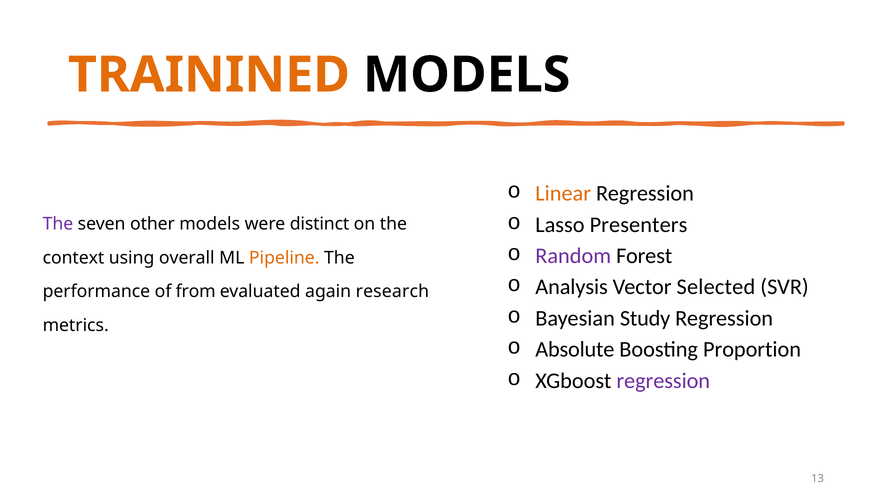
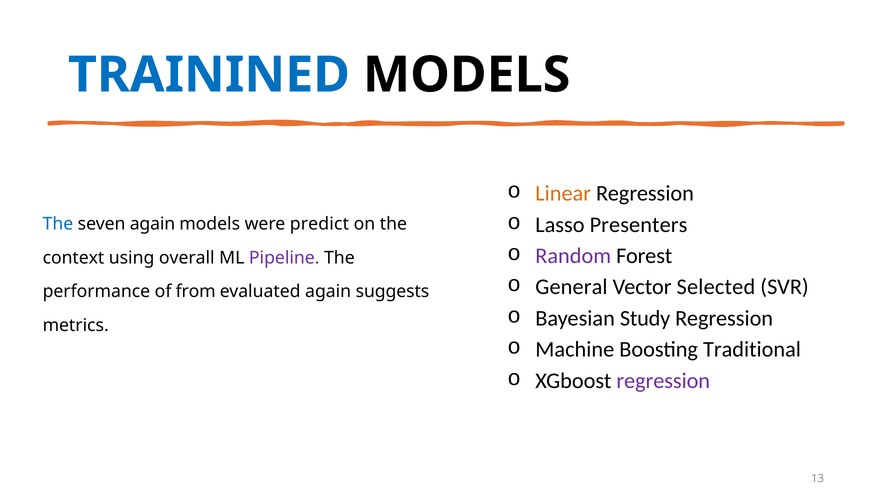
TRAININED colour: orange -> blue
The at (58, 224) colour: purple -> blue
seven other: other -> again
distinct: distinct -> predict
Pipeline colour: orange -> purple
Analysis: Analysis -> General
research: research -> suggests
Absolute: Absolute -> Machine
Proportion: Proportion -> Traditional
